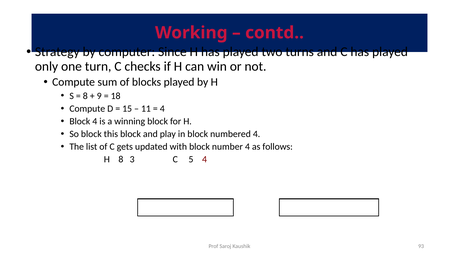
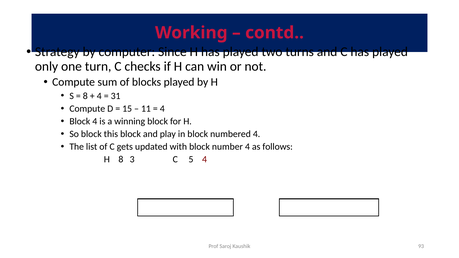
9 at (99, 96): 9 -> 4
18: 18 -> 31
